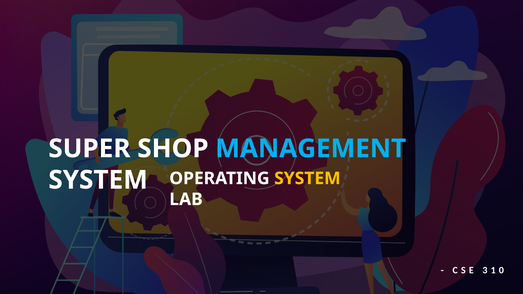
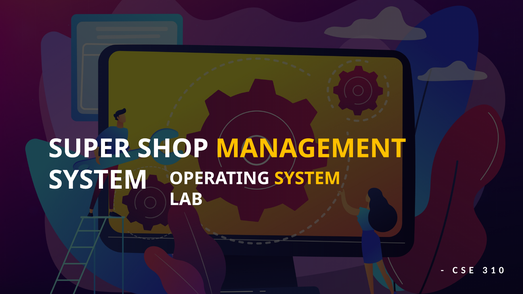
MANAGEMENT colour: light blue -> yellow
